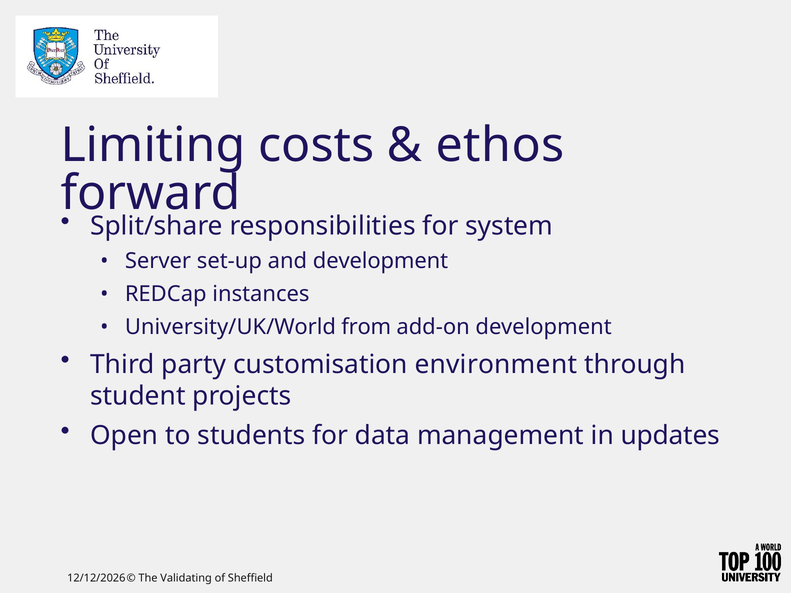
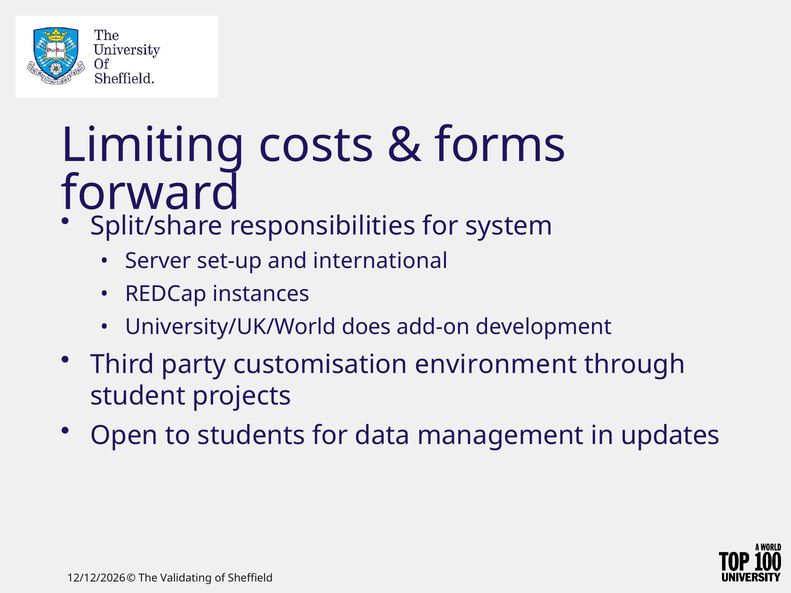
ethos: ethos -> forms
and development: development -> international
from: from -> does
